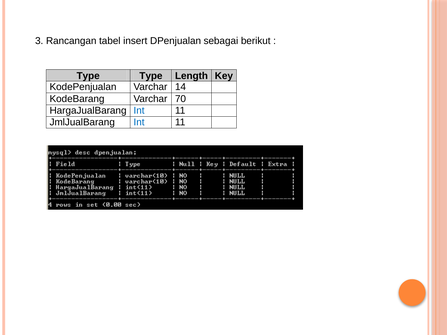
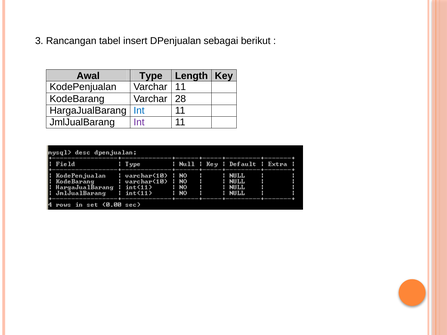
Type at (88, 76): Type -> Awal
Varchar 14: 14 -> 11
70: 70 -> 28
Int at (139, 122) colour: blue -> purple
